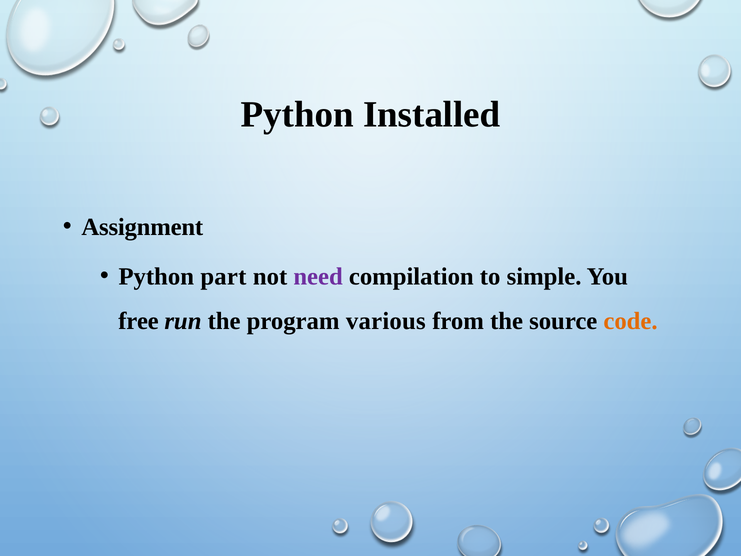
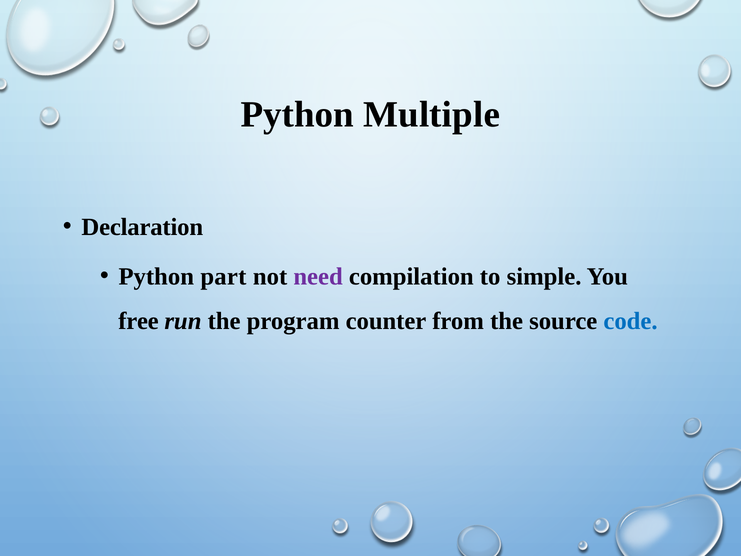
Installed: Installed -> Multiple
Assignment: Assignment -> Declaration
various: various -> counter
code colour: orange -> blue
